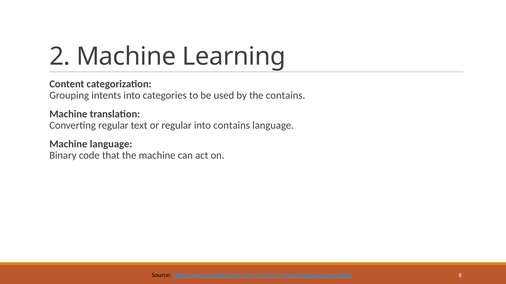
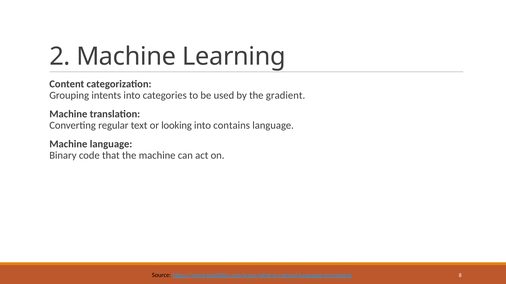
the contains: contains -> gradient
or regular: regular -> looking
